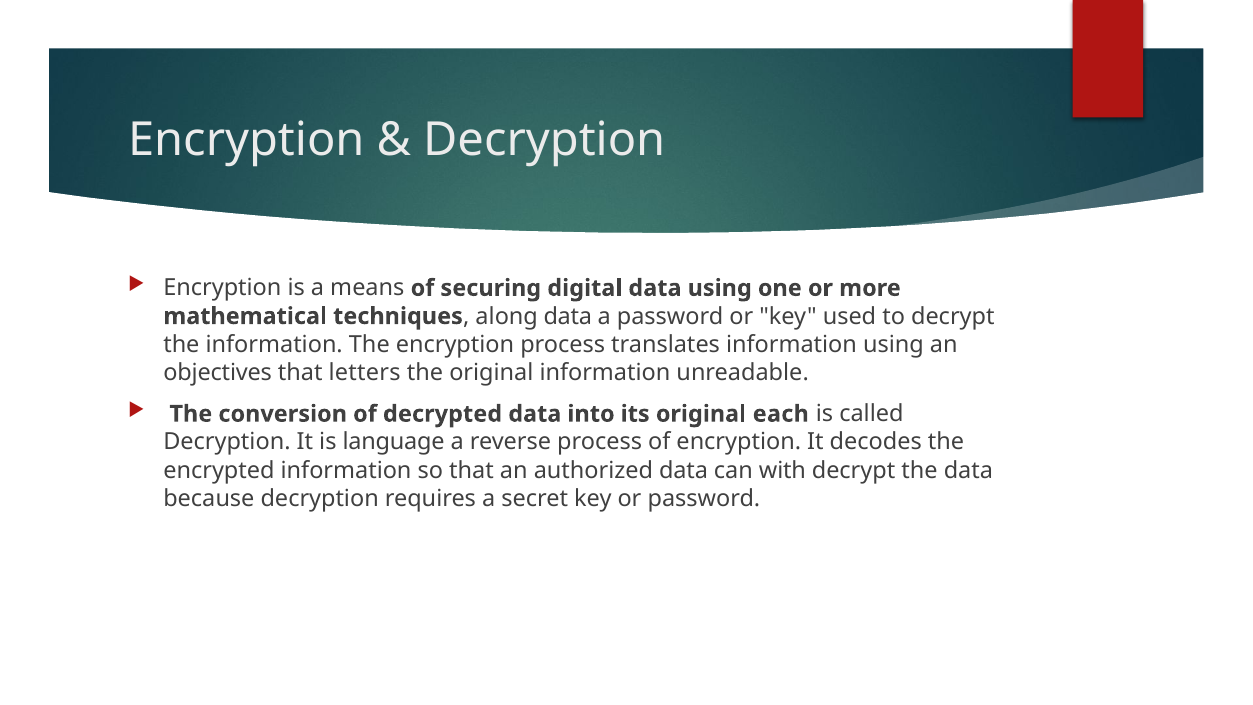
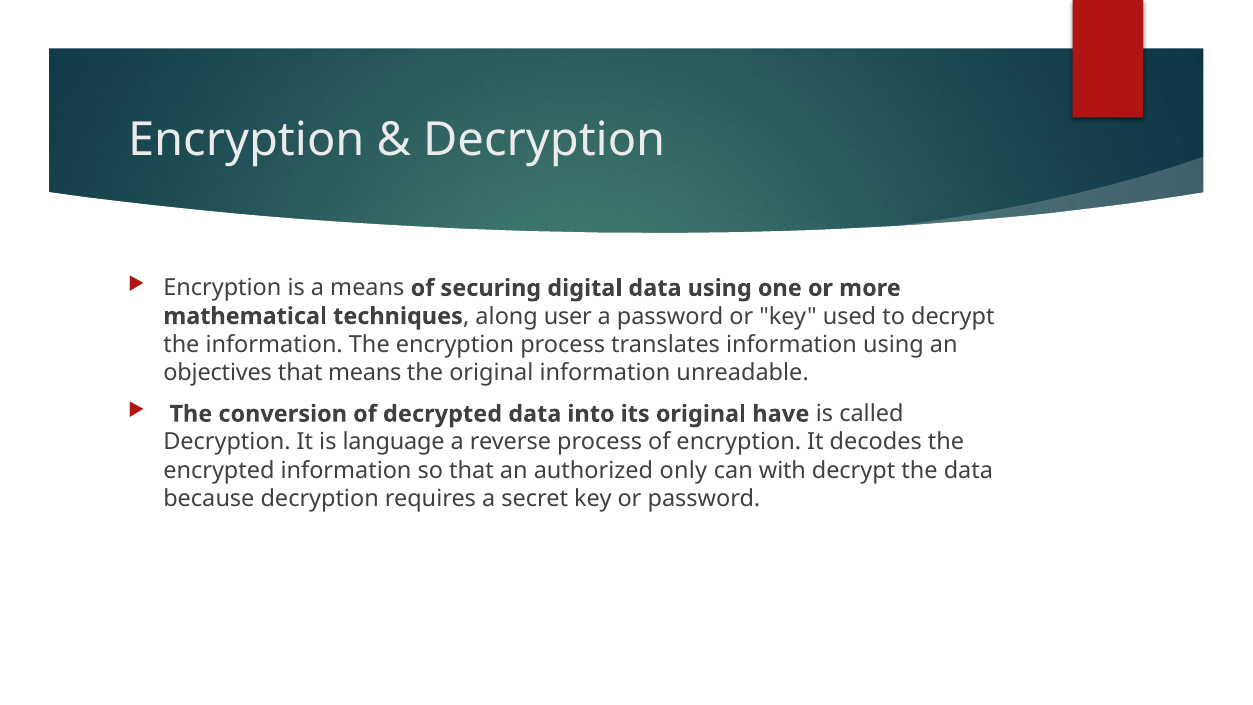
along data: data -> user
that letters: letters -> means
each: each -> have
authorized data: data -> only
